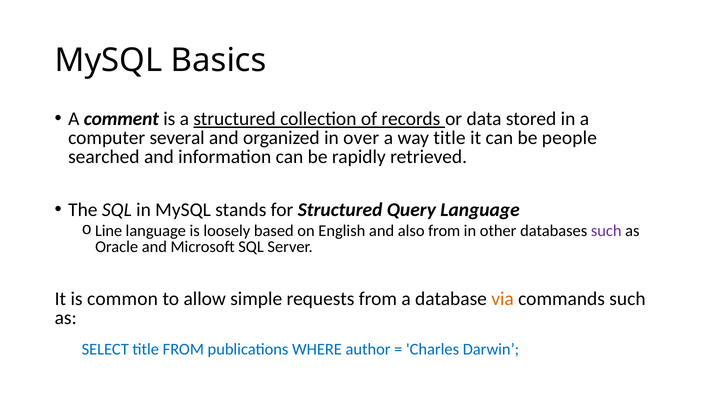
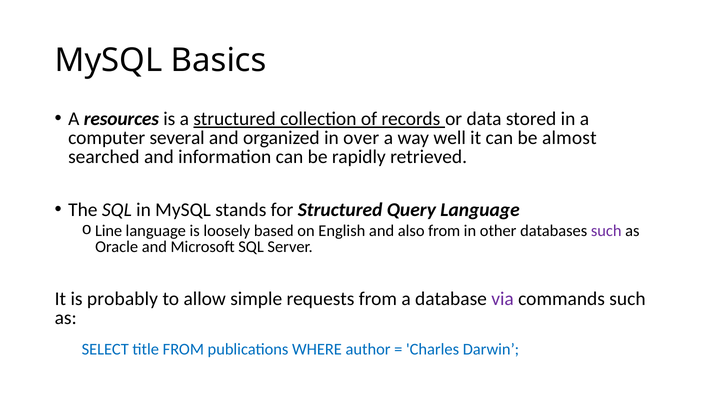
comment: comment -> resources
way title: title -> well
people: people -> almost
common: common -> probably
via colour: orange -> purple
